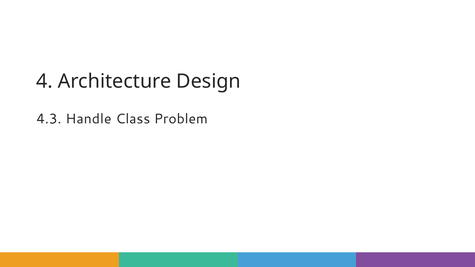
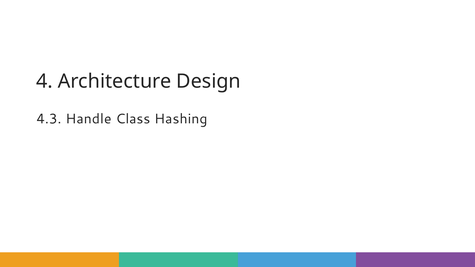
Problem: Problem -> Hashing
